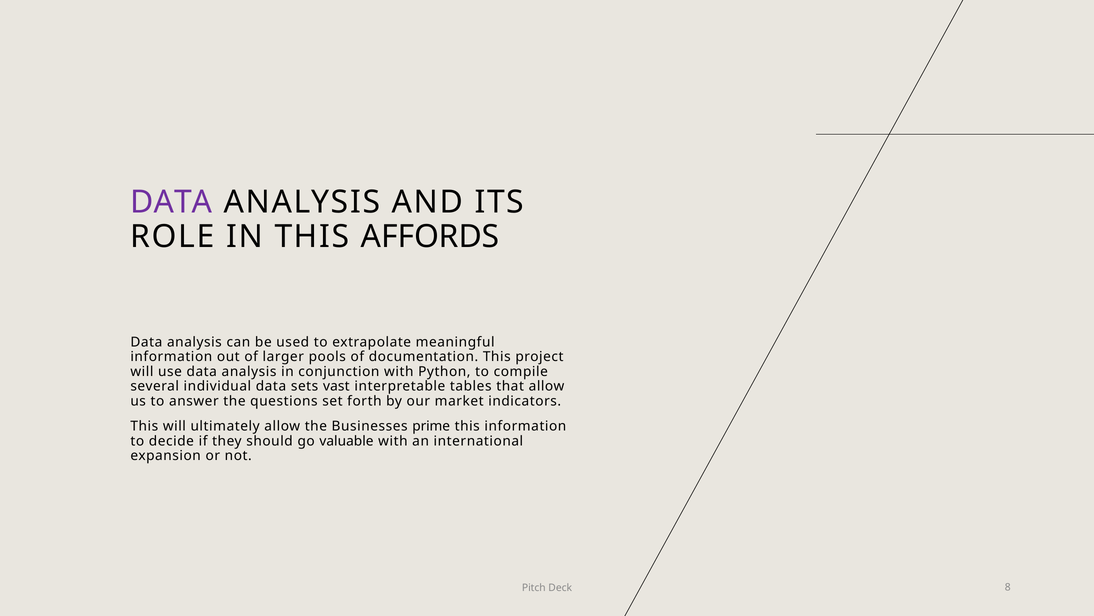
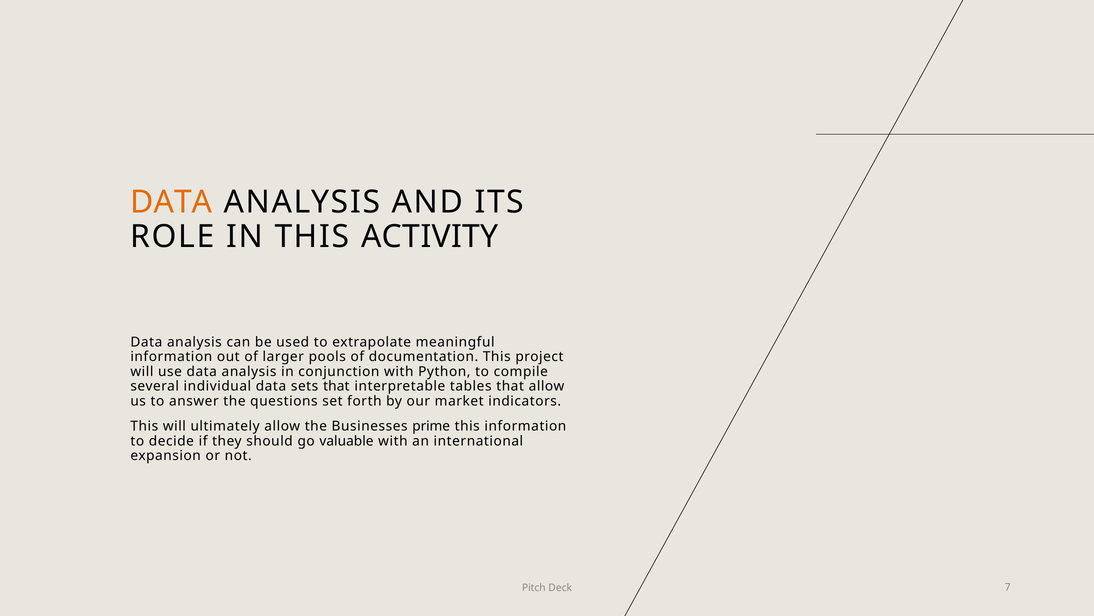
DATA at (171, 202) colour: purple -> orange
AFFORDS: AFFORDS -> ACTIVITY
sets vast: vast -> that
8: 8 -> 7
